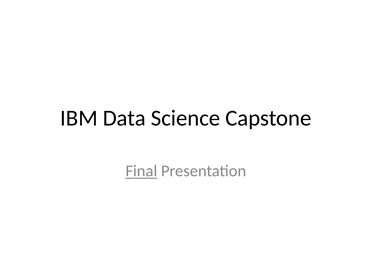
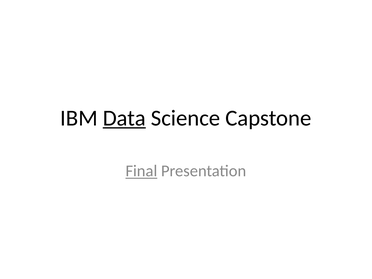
Data underline: none -> present
